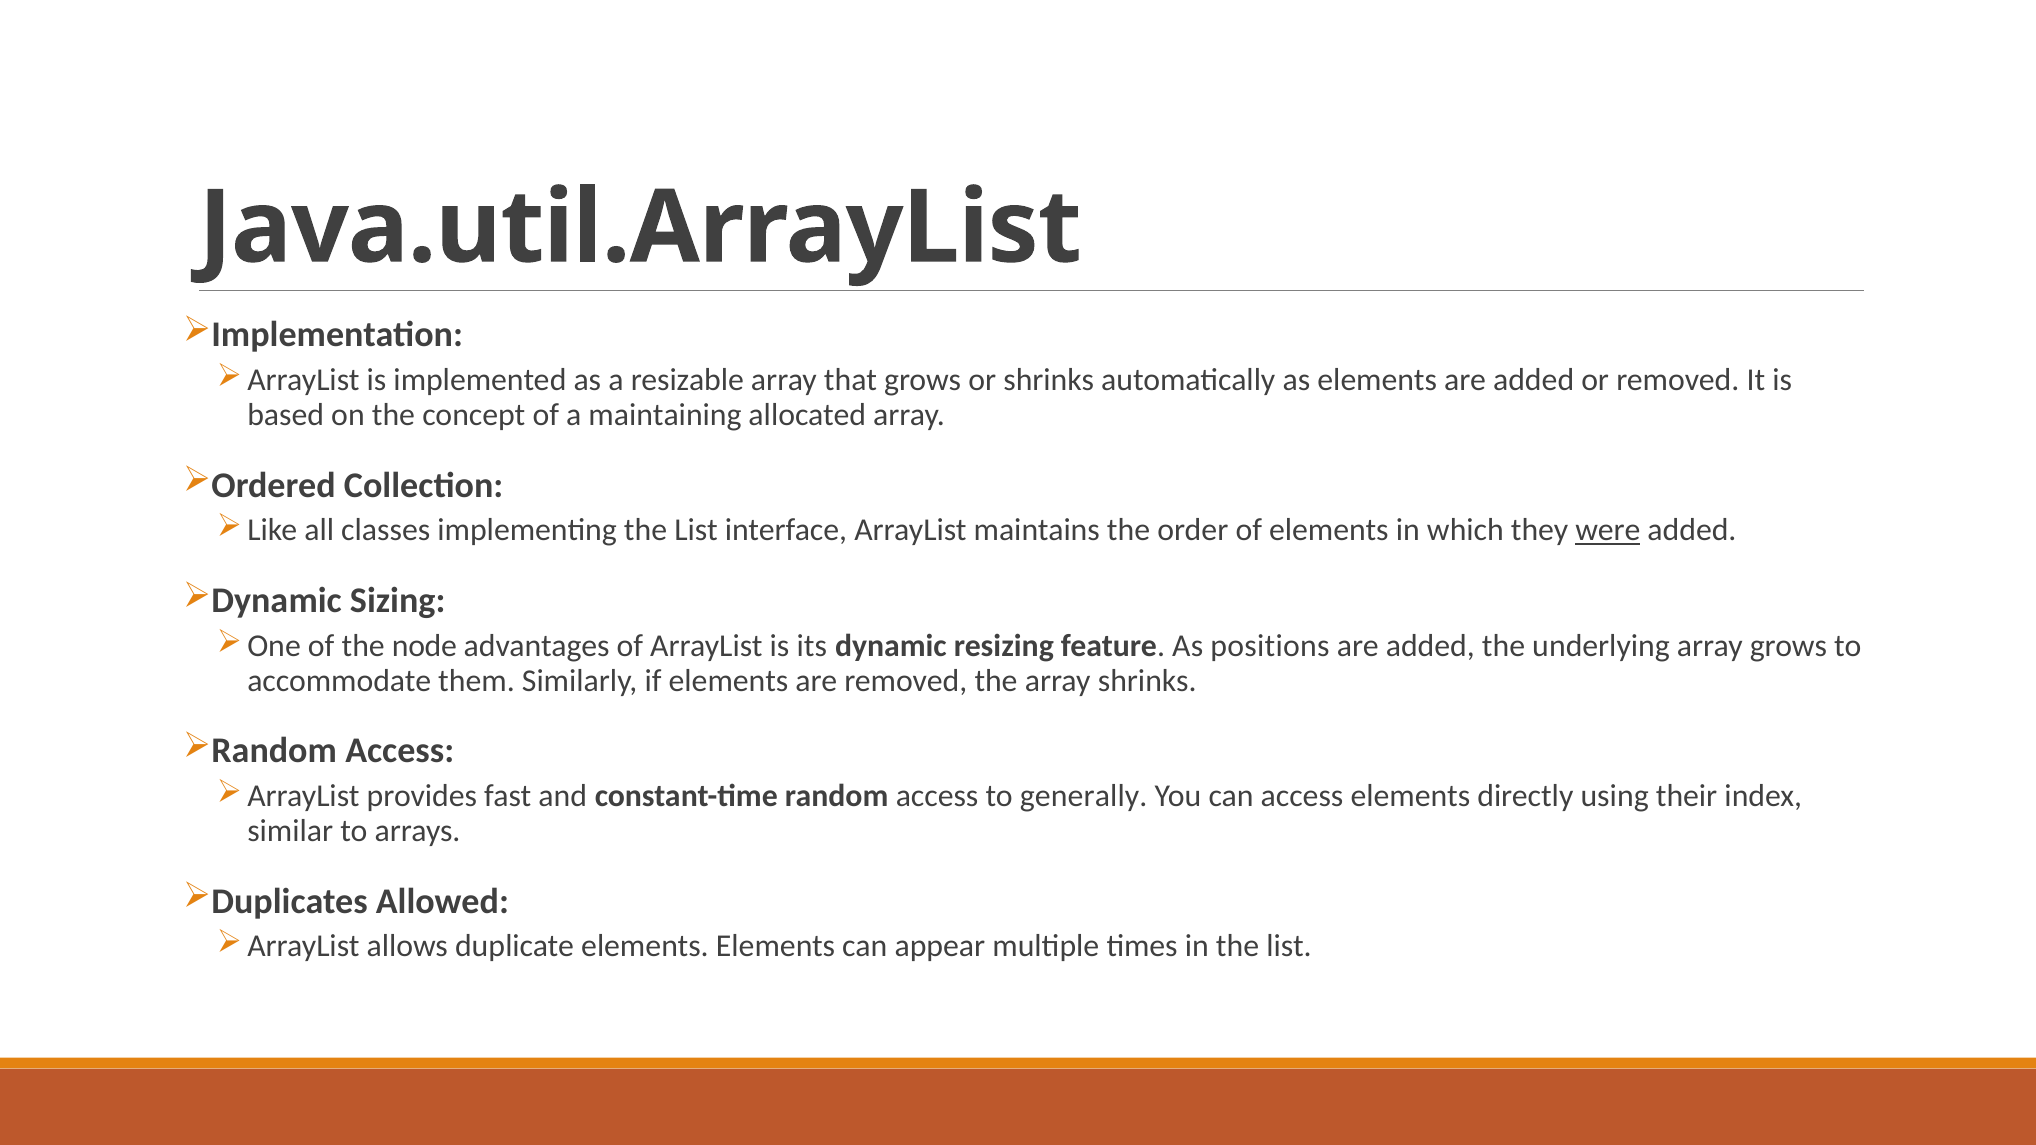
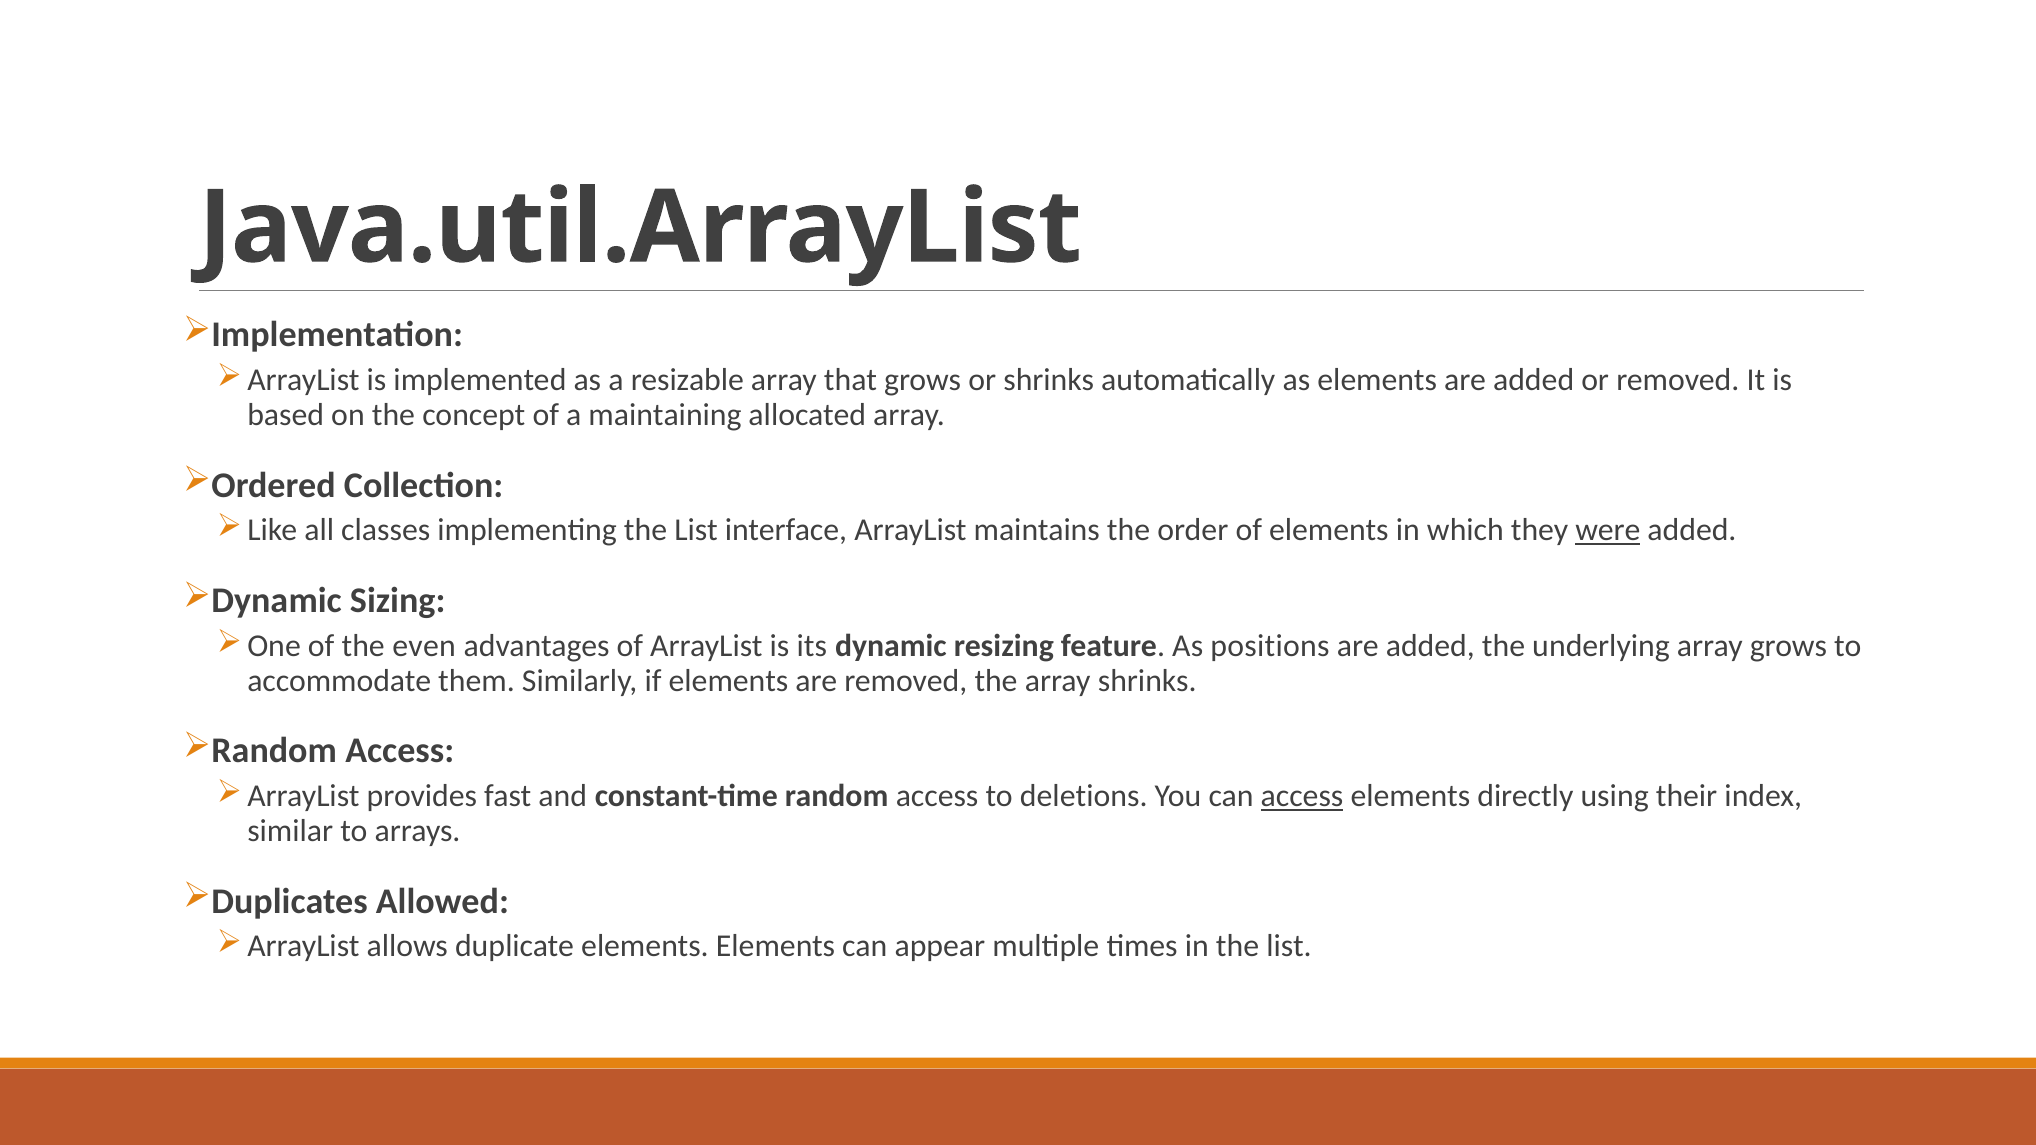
node: node -> even
generally: generally -> deletions
access at (1302, 796) underline: none -> present
